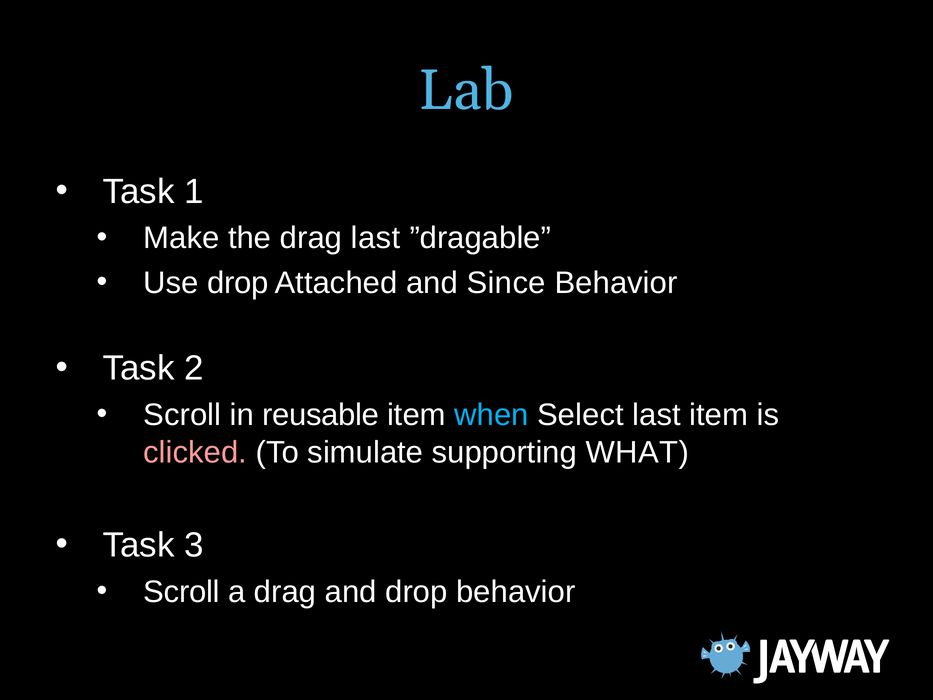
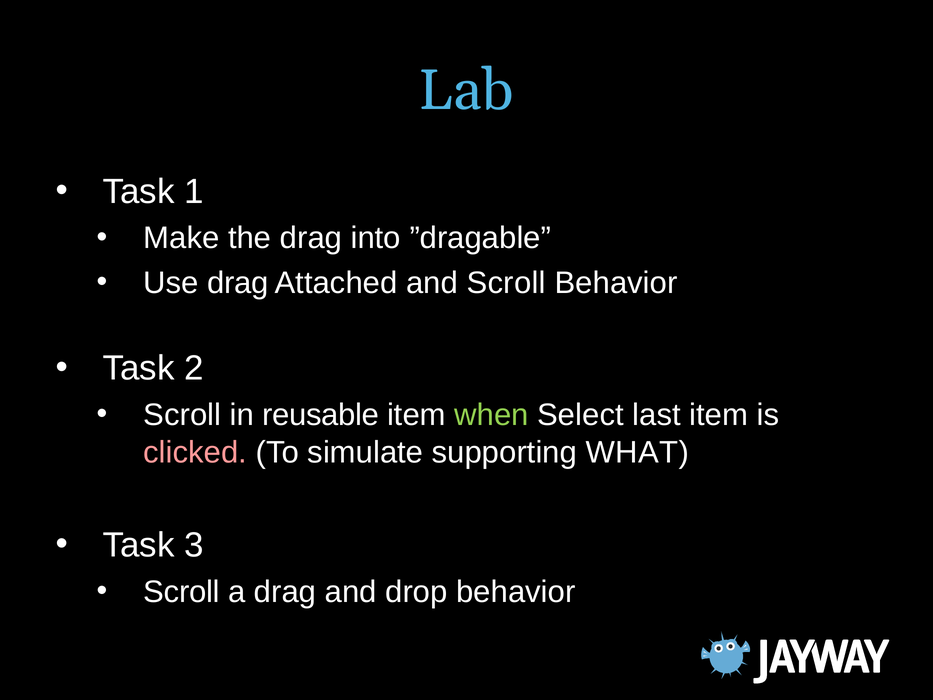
drag last: last -> into
Use drop: drop -> drag
and Since: Since -> Scroll
when colour: light blue -> light green
